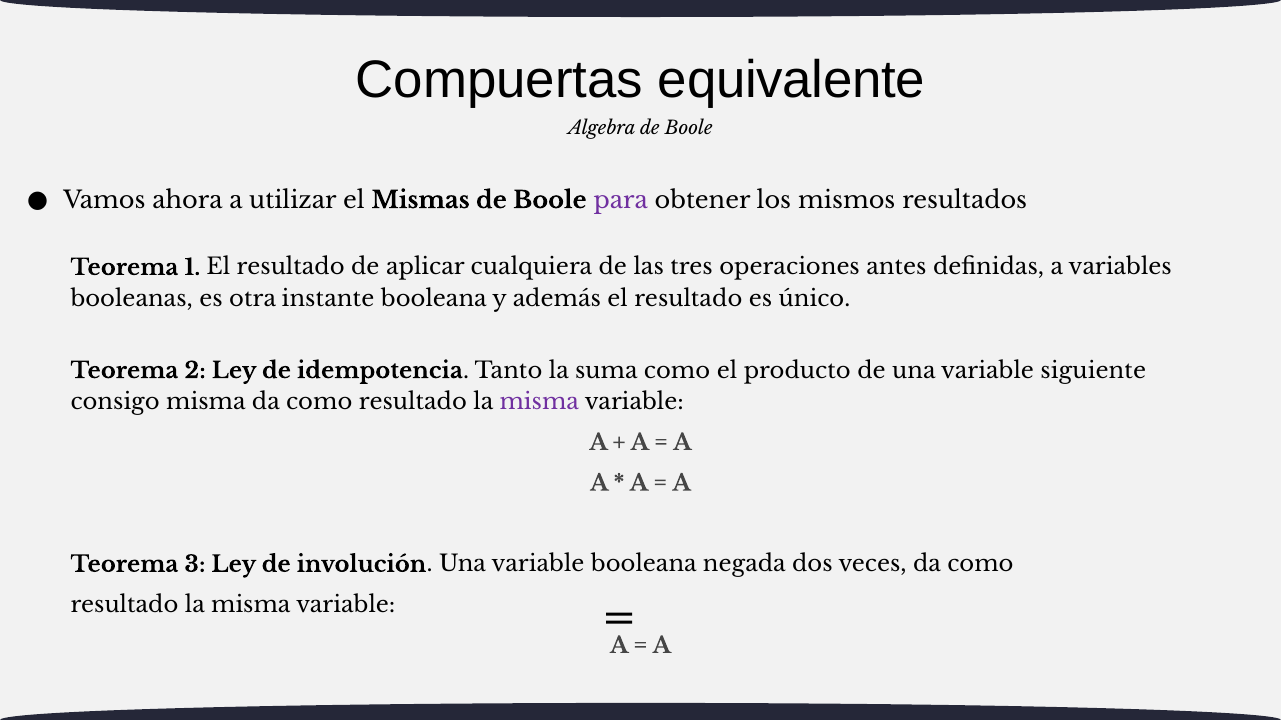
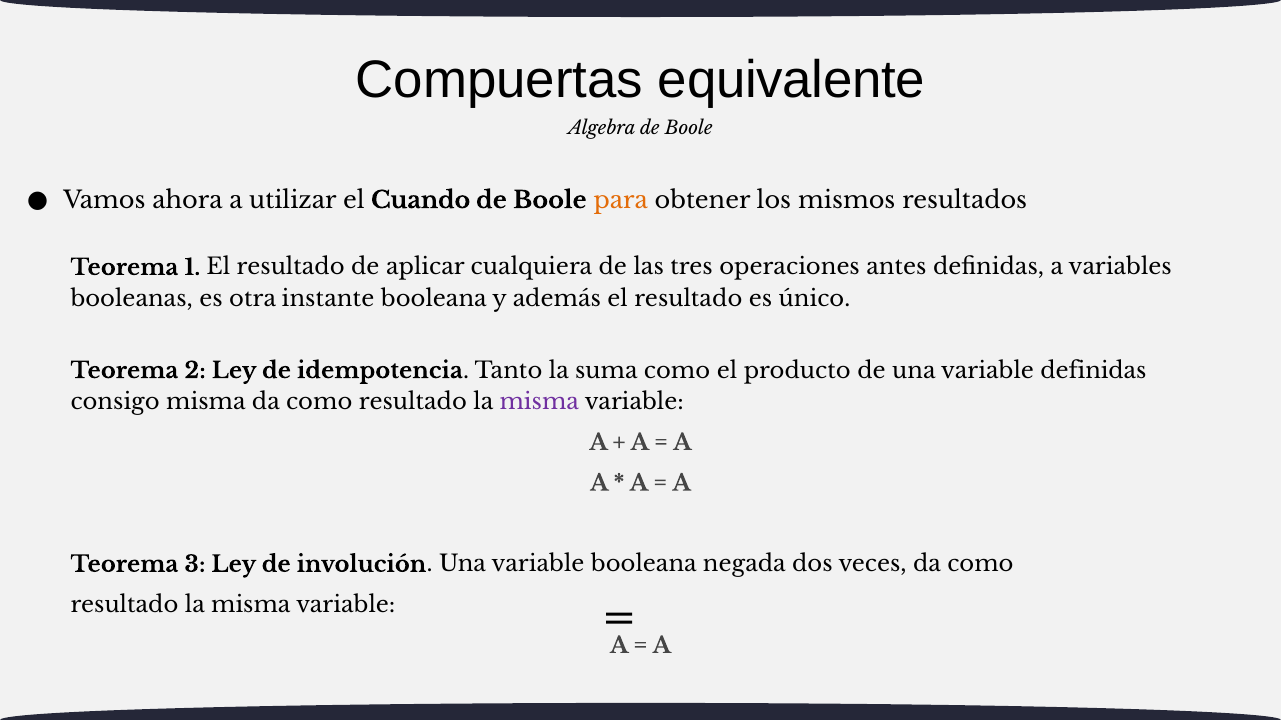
Mismas: Mismas -> Cuando
para colour: purple -> orange
variable siguiente: siguiente -> definidas
